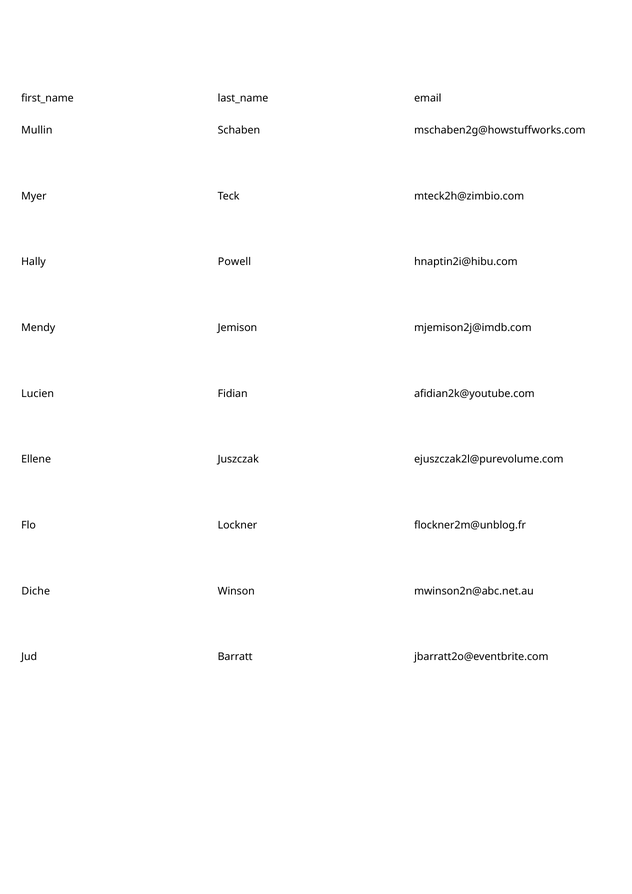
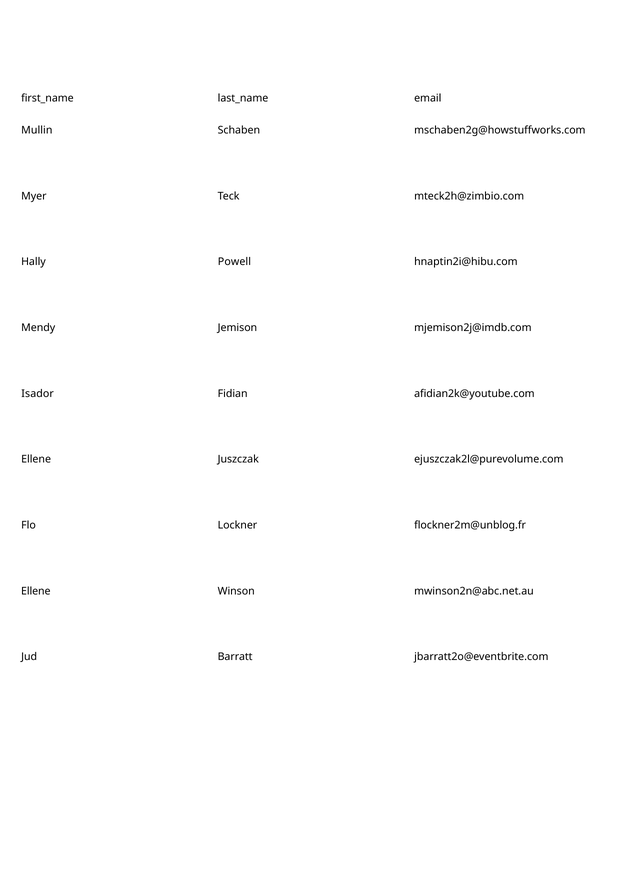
Lucien: Lucien -> Isador
Diche at (36, 591): Diche -> Ellene
